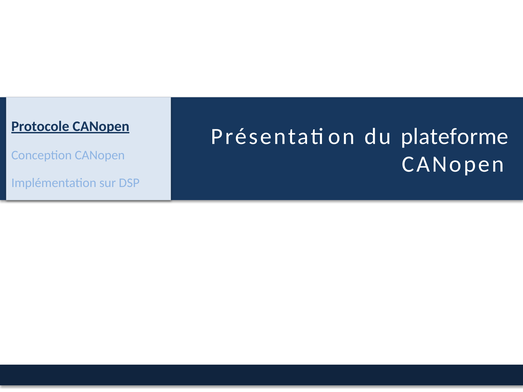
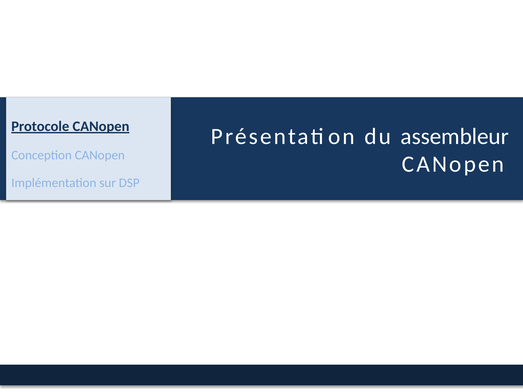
plateforme: plateforme -> assembleur
